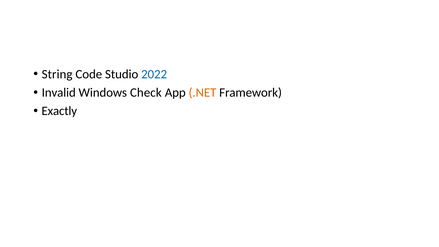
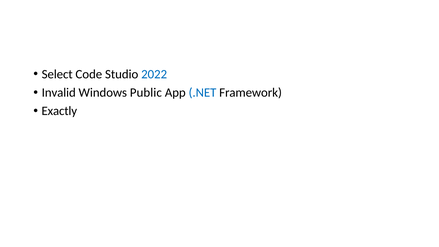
String: String -> Select
Check: Check -> Public
.NET colour: orange -> blue
